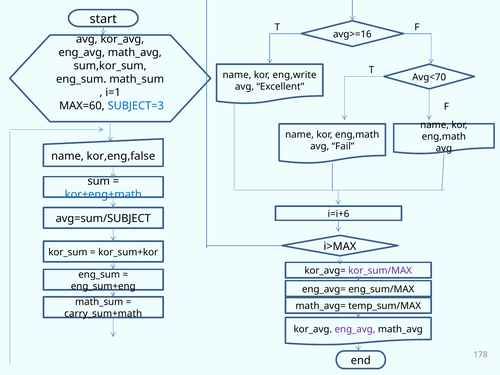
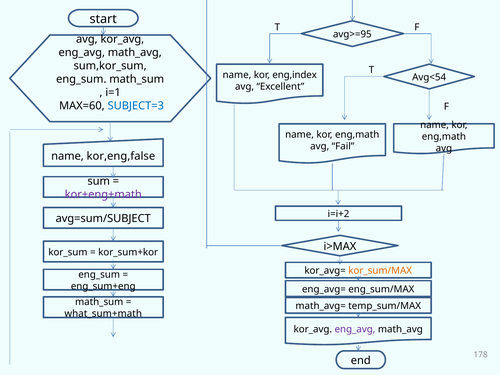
avg>=16: avg>=16 -> avg>=95
eng,write: eng,write -> eng,index
Avg<70: Avg<70 -> Avg<54
kor+eng+math colour: blue -> purple
i=i+6: i=i+6 -> i=i+2
kor_sum/MAX colour: purple -> orange
carry_sum+math: carry_sum+math -> what_sum+math
